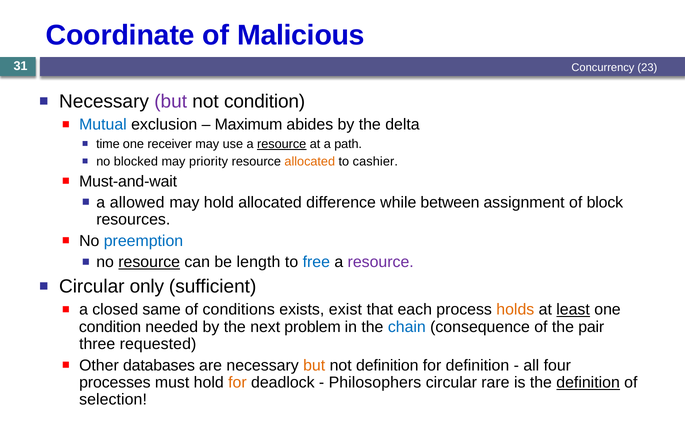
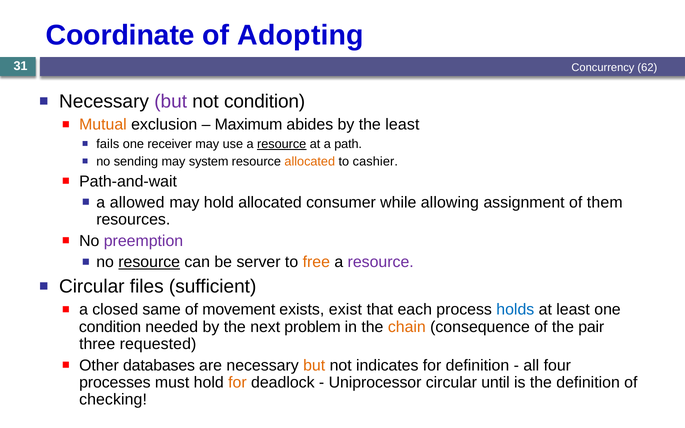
Malicious: Malicious -> Adopting
23: 23 -> 62
Mutual colour: blue -> orange
the delta: delta -> least
time: time -> fails
blocked: blocked -> sending
priority: priority -> system
Must-and-wait: Must-and-wait -> Path-and-wait
difference: difference -> consumer
between: between -> allowing
block: block -> them
preemption colour: blue -> purple
length: length -> server
free colour: blue -> orange
only: only -> files
conditions: conditions -> movement
holds colour: orange -> blue
least at (573, 310) underline: present -> none
chain colour: blue -> orange
not definition: definition -> indicates
Philosophers: Philosophers -> Uniprocessor
rare: rare -> until
definition at (588, 383) underline: present -> none
selection: selection -> checking
